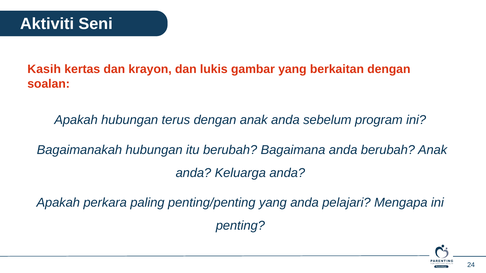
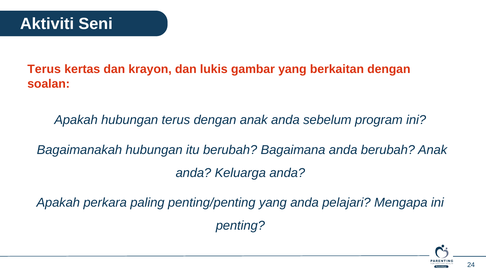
Kasih at (44, 69): Kasih -> Terus
